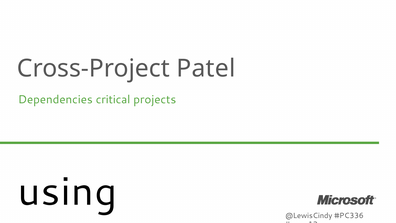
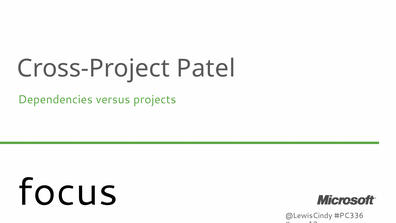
critical: critical -> versus
using: using -> focus
